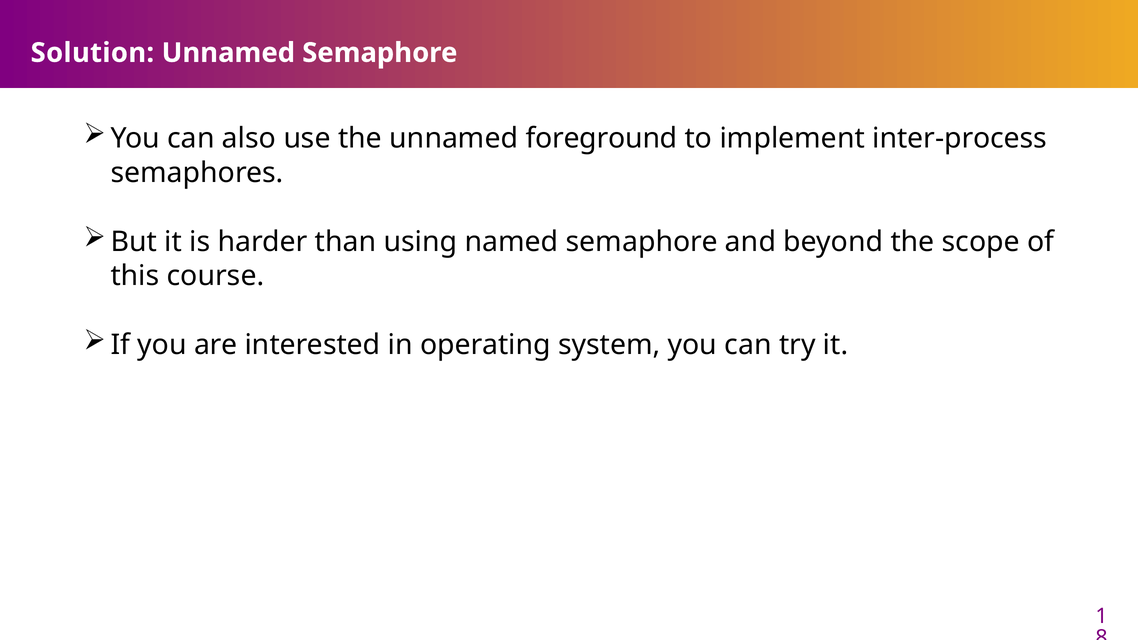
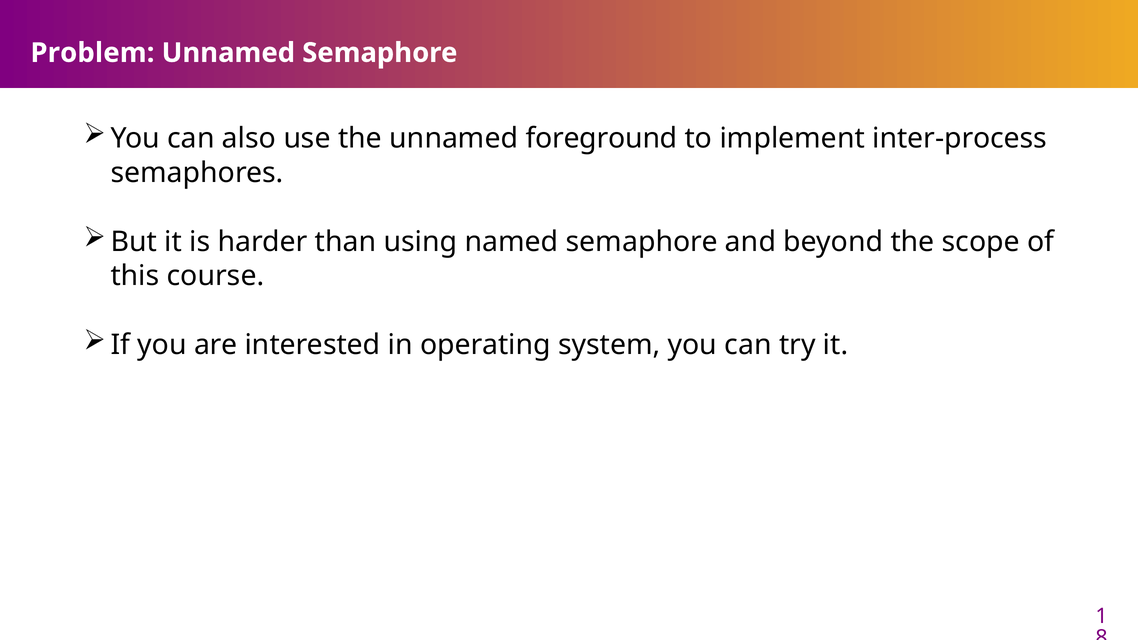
Solution: Solution -> Problem
